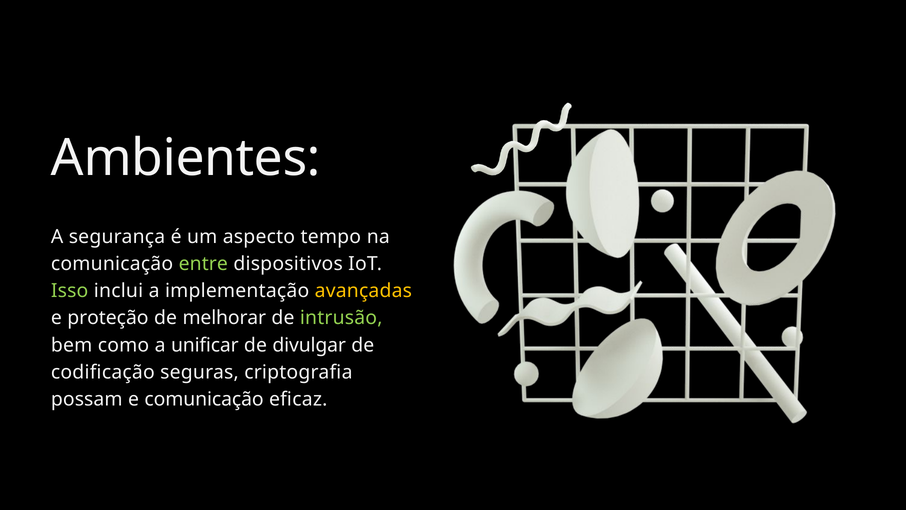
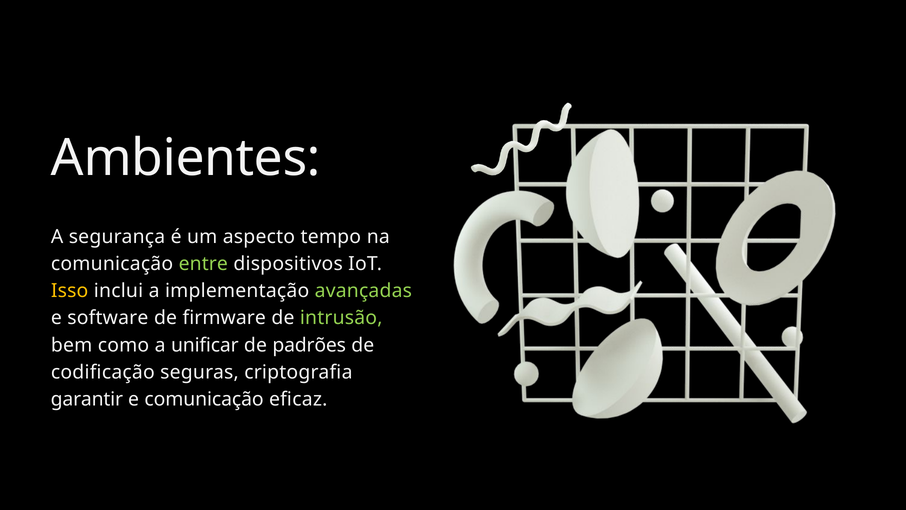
Isso colour: light green -> yellow
avançadas colour: yellow -> light green
proteção: proteção -> software
melhorar: melhorar -> firmware
divulgar: divulgar -> padrões
possam: possam -> garantir
